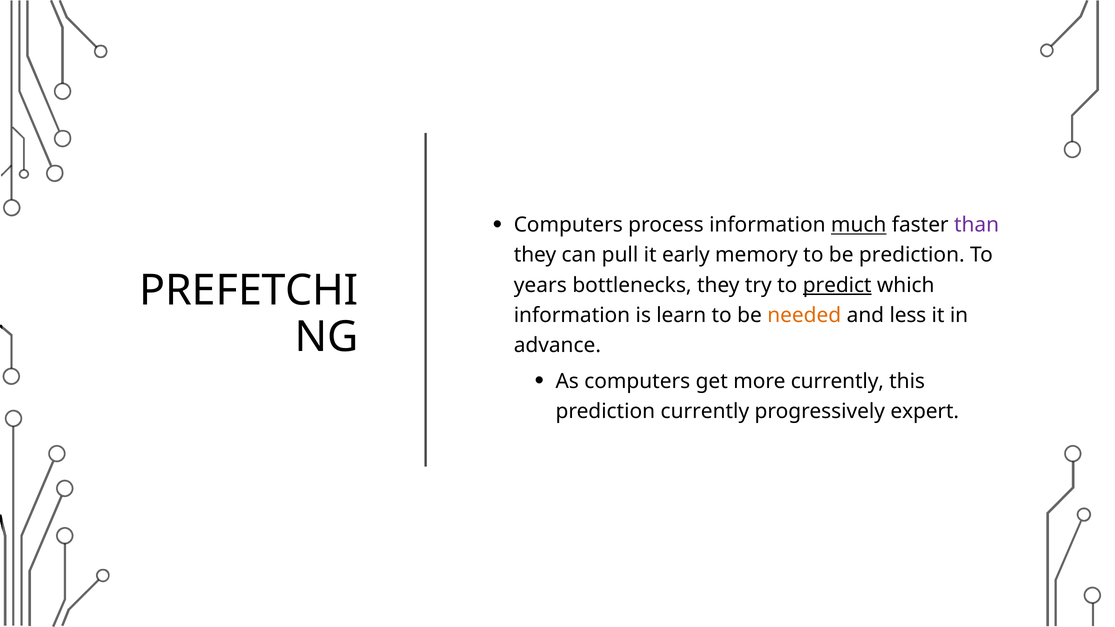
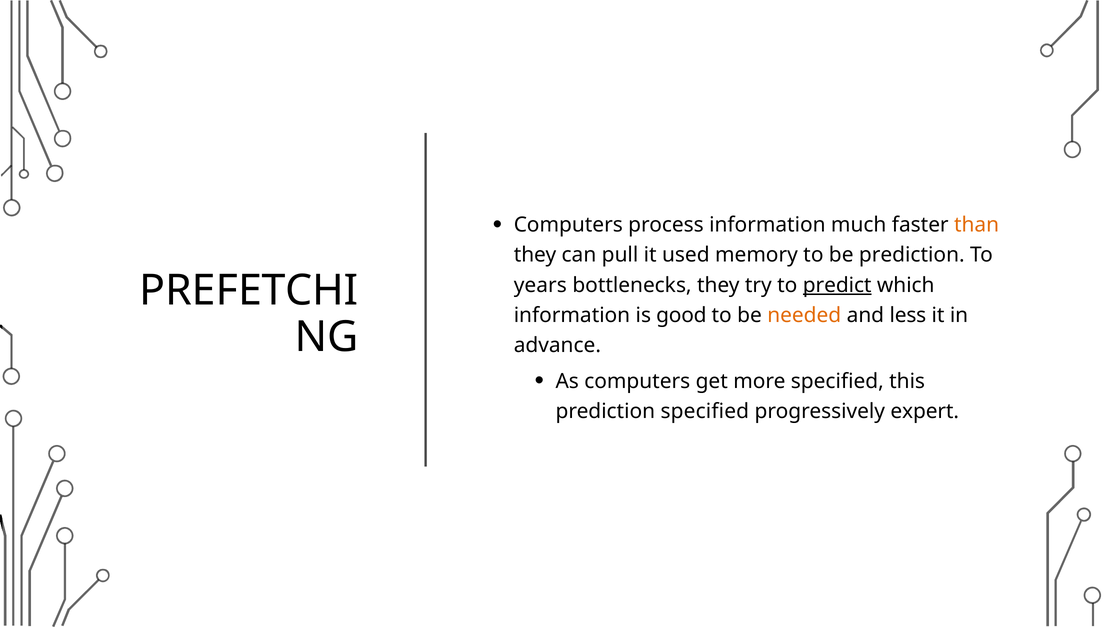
much underline: present -> none
than colour: purple -> orange
early: early -> used
learn: learn -> good
more currently: currently -> specified
prediction currently: currently -> specified
